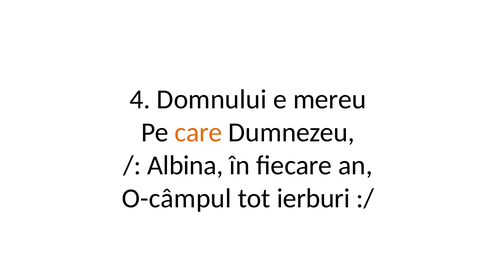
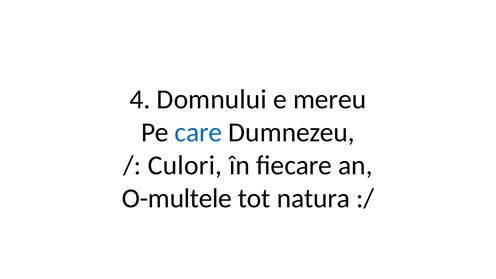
care colour: orange -> blue
Albina: Albina -> Culori
O-câmpul: O-câmpul -> O-multele
ierburi: ierburi -> natura
